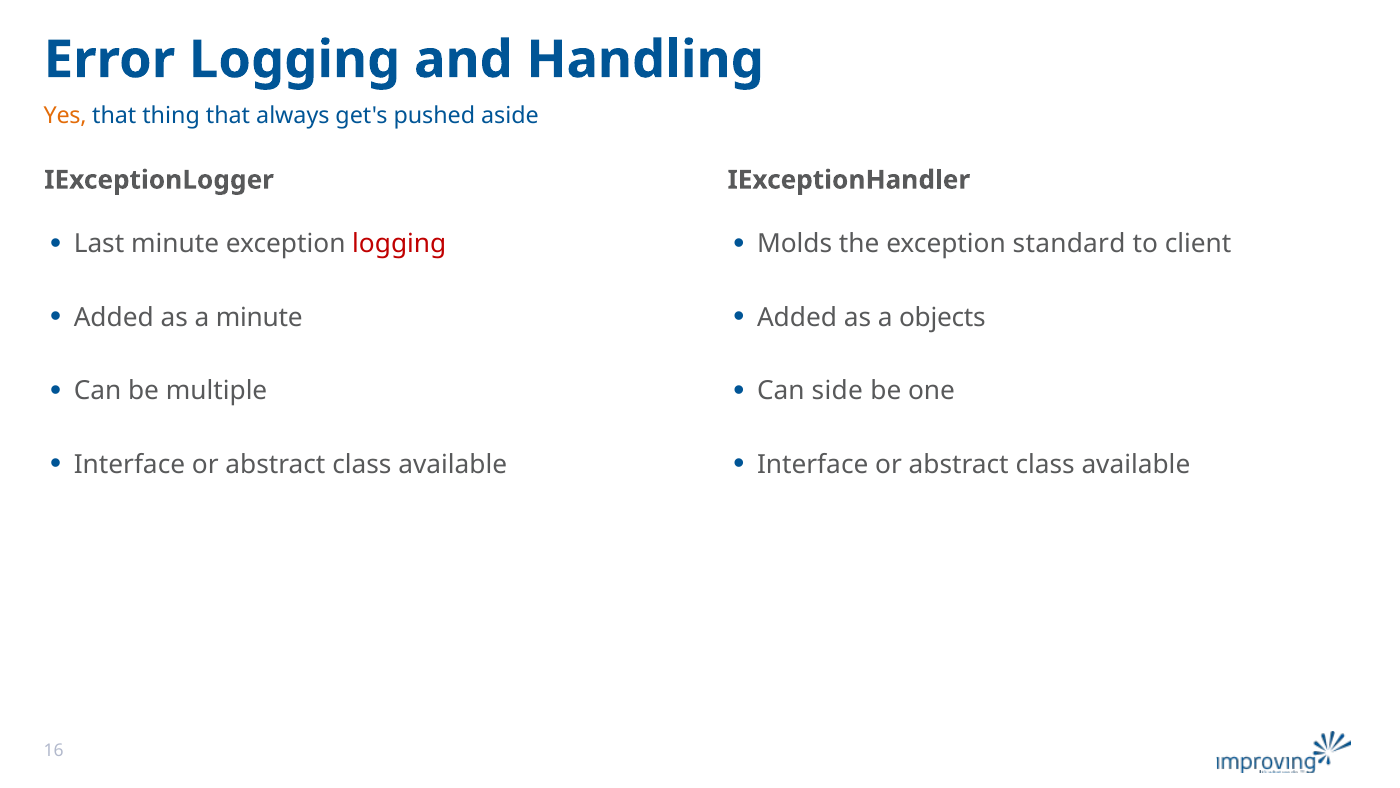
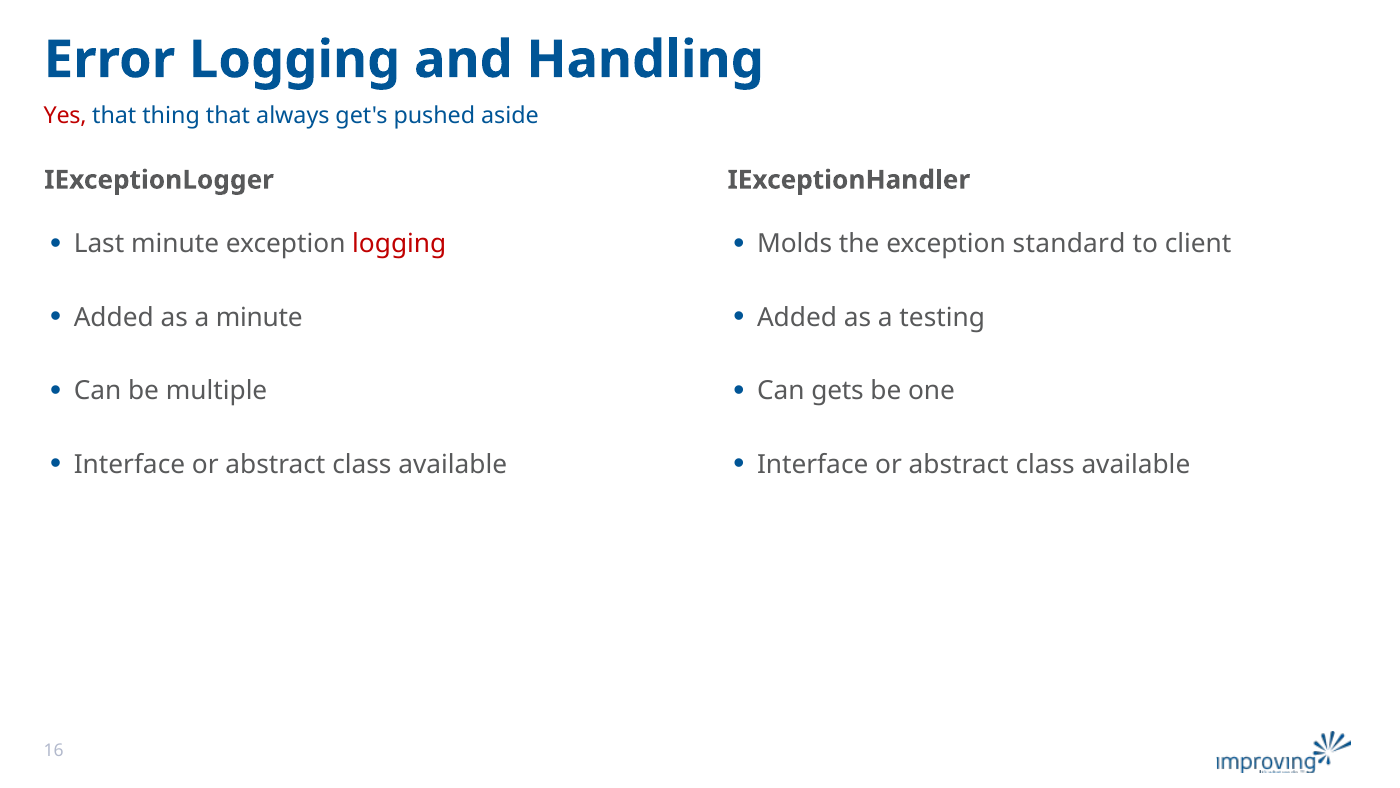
Yes colour: orange -> red
objects: objects -> testing
side: side -> gets
